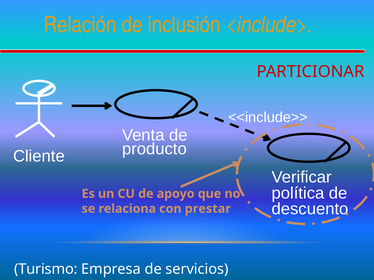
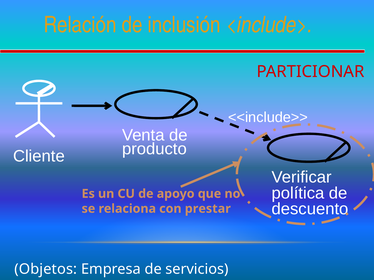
Turismo: Turismo -> Objetos
